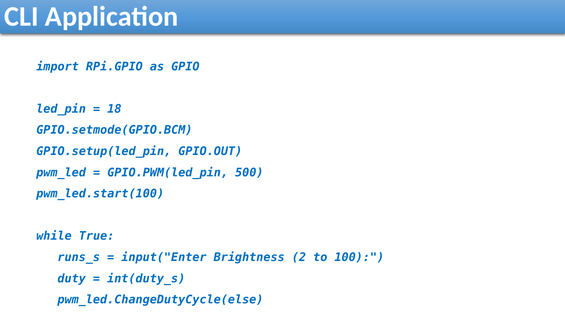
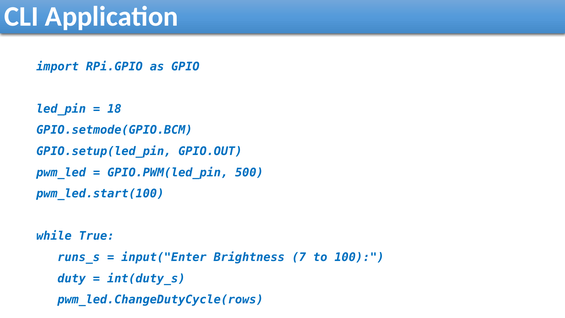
2: 2 -> 7
pwm_led.ChangeDutyCycle(else: pwm_led.ChangeDutyCycle(else -> pwm_led.ChangeDutyCycle(rows
